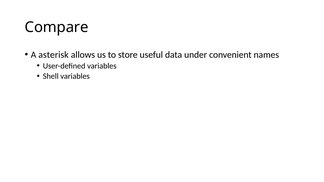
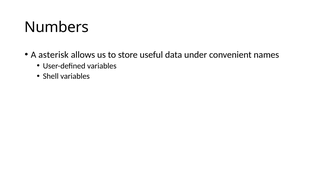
Compare: Compare -> Numbers
